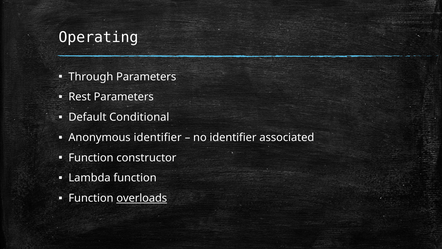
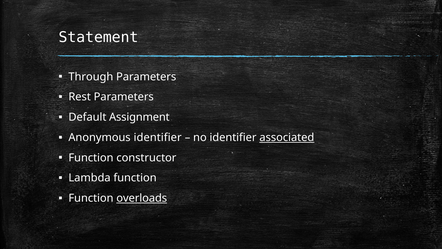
Operating: Operating -> Statement
Conditional: Conditional -> Assignment
associated underline: none -> present
